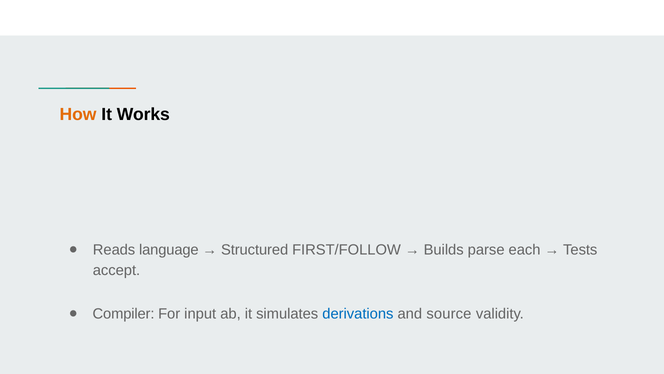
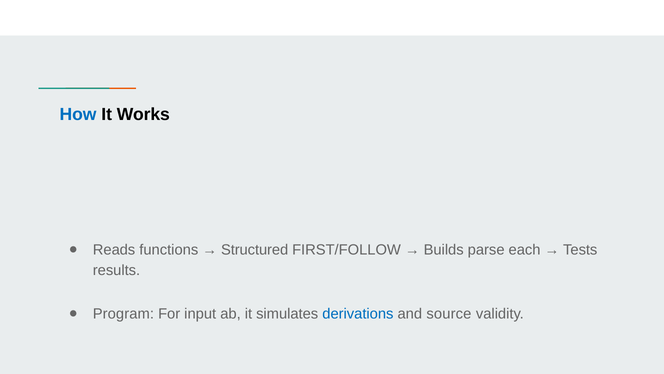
How colour: orange -> blue
language: language -> functions
accept: accept -> results
Compiler: Compiler -> Program
